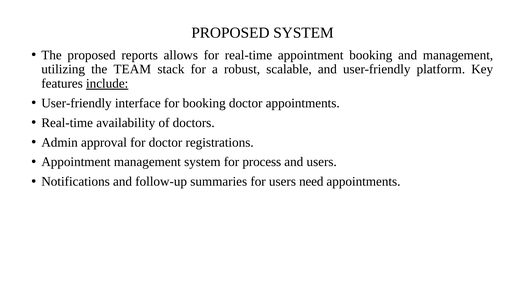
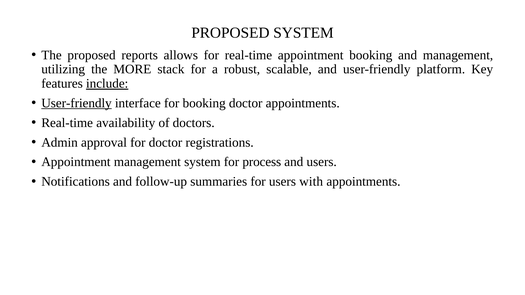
TEAM: TEAM -> MORE
User-friendly at (77, 103) underline: none -> present
need: need -> with
